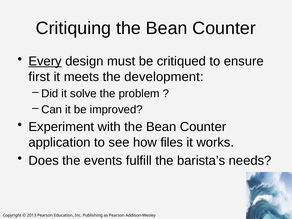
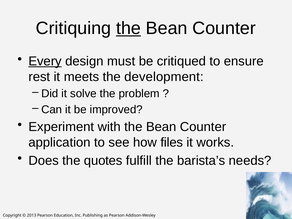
the at (128, 28) underline: none -> present
first: first -> rest
events: events -> quotes
